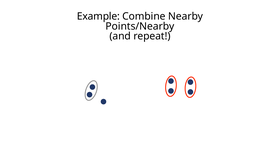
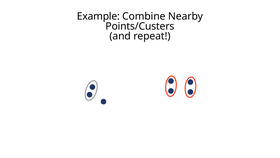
Points/Nearby: Points/Nearby -> Points/Custers
